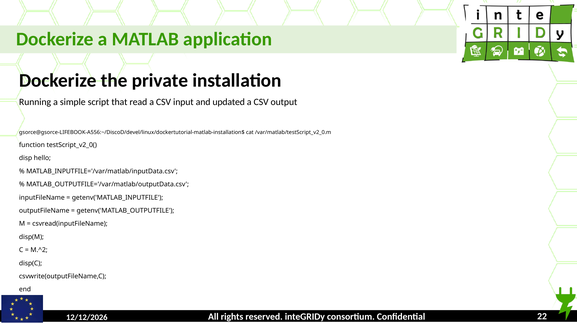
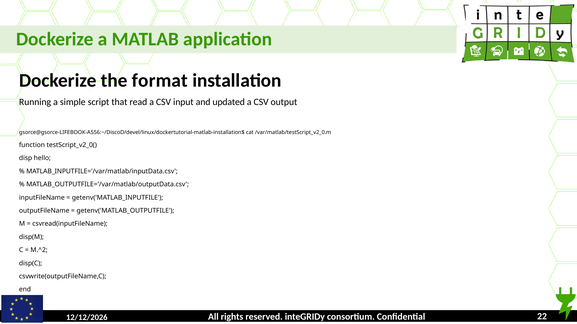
private: private -> format
